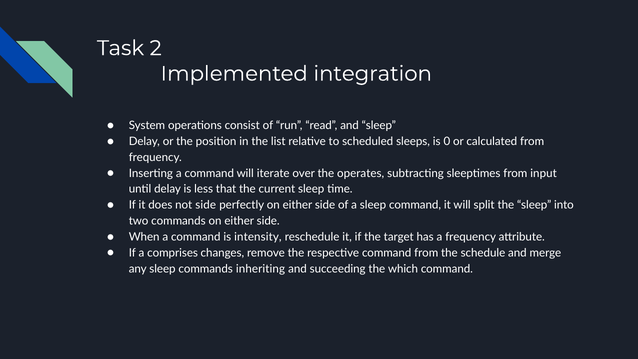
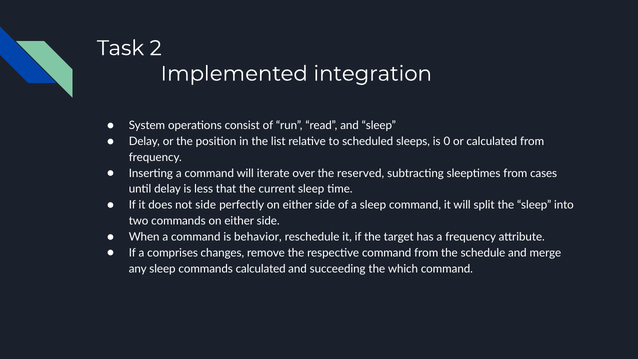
operates: operates -> reserved
input: input -> cases
intensity: intensity -> behavior
commands inheriting: inheriting -> calculated
